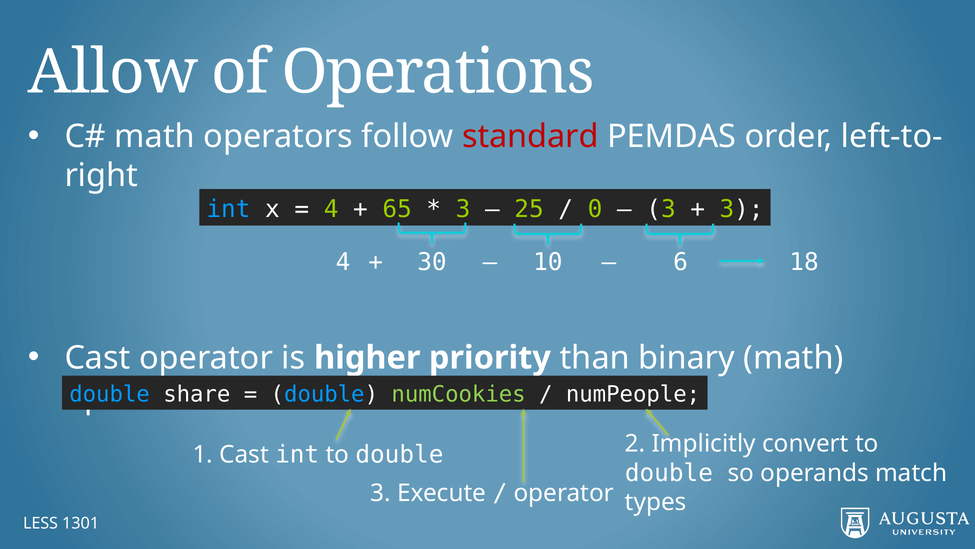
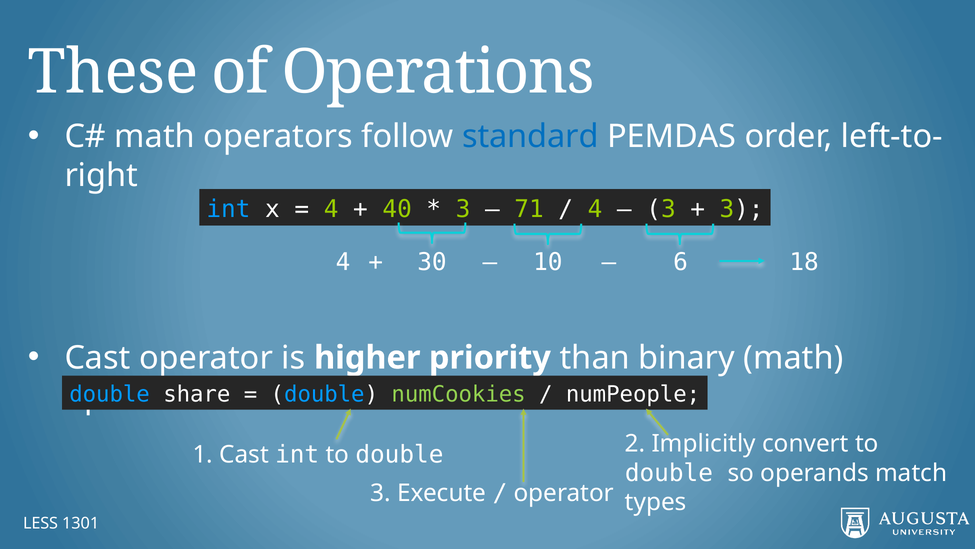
Allow: Allow -> These
standard colour: red -> blue
65: 65 -> 40
25: 25 -> 71
0 at (595, 209): 0 -> 4
